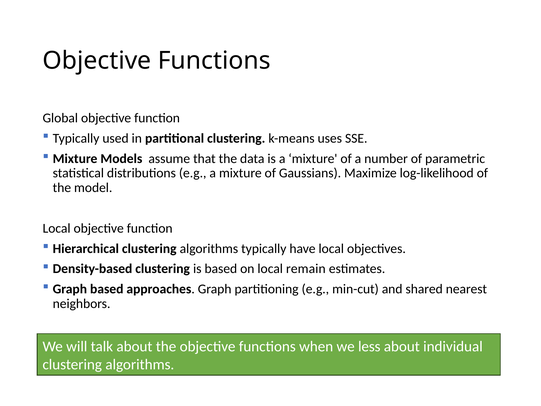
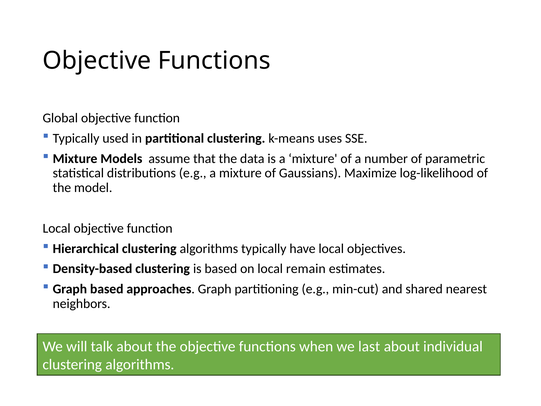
less: less -> last
